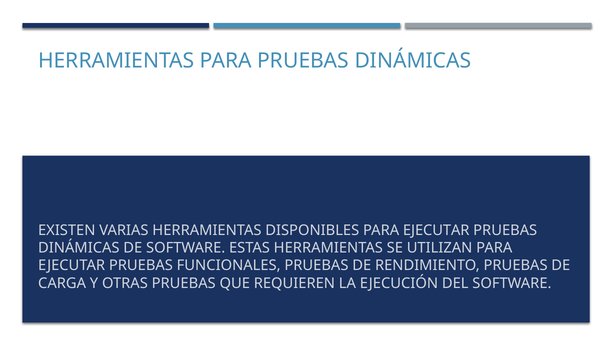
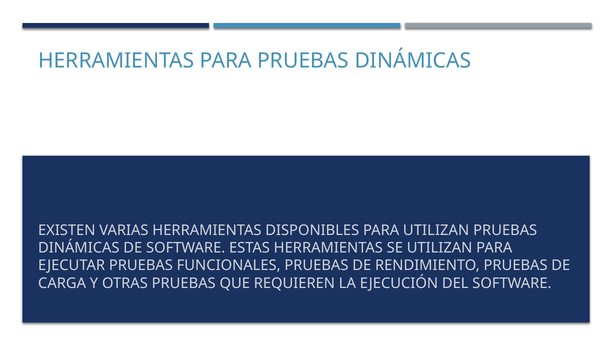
DISPONIBLES PARA EJECUTAR: EJECUTAR -> UTILIZAN
